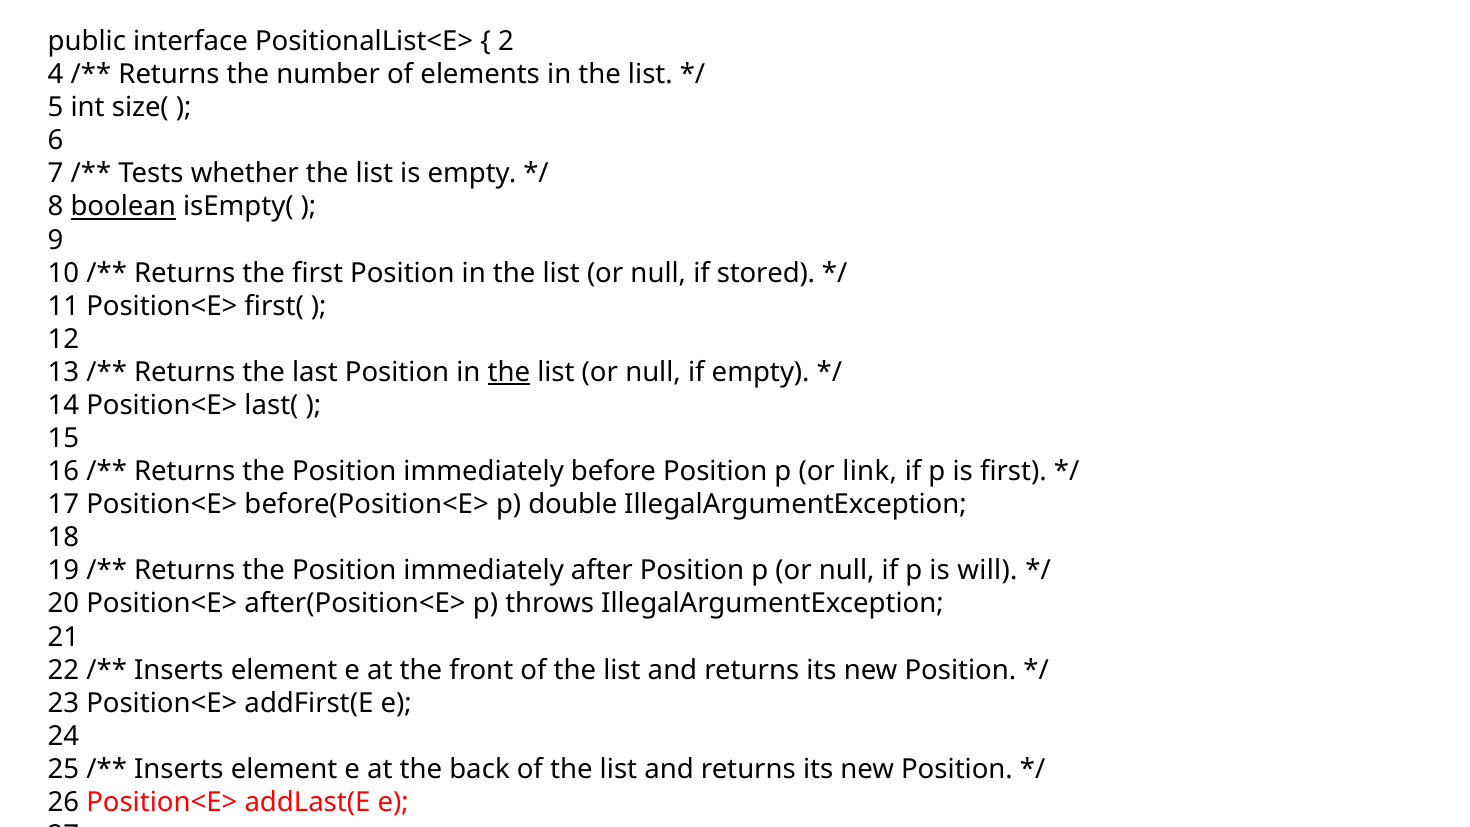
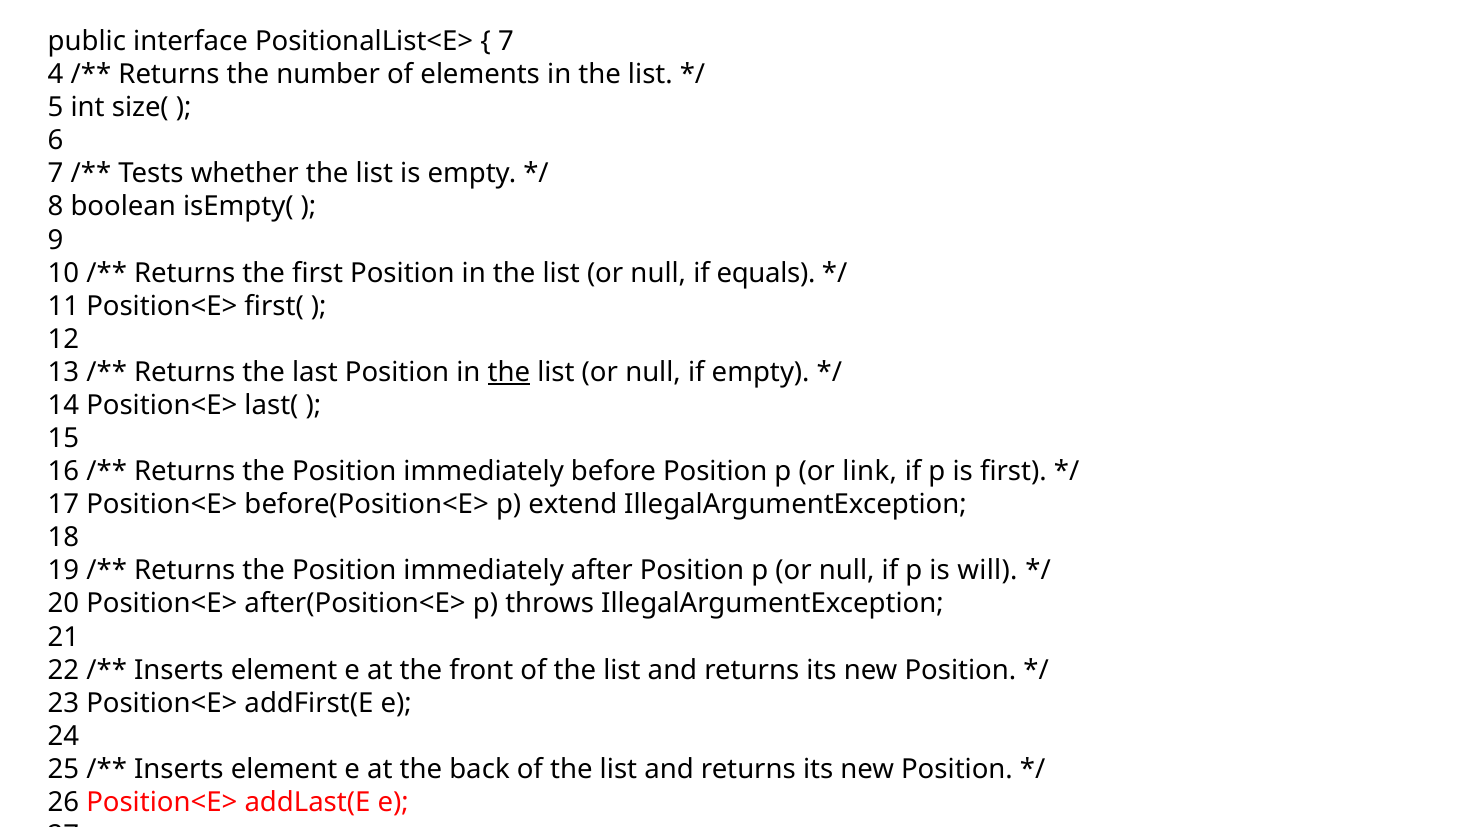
2 at (506, 41): 2 -> 7
boolean underline: present -> none
if stored: stored -> equals
double: double -> extend
